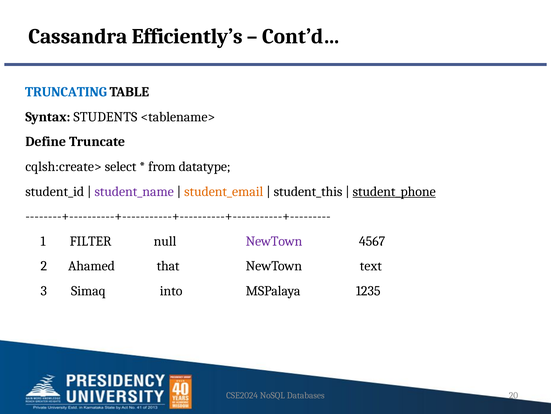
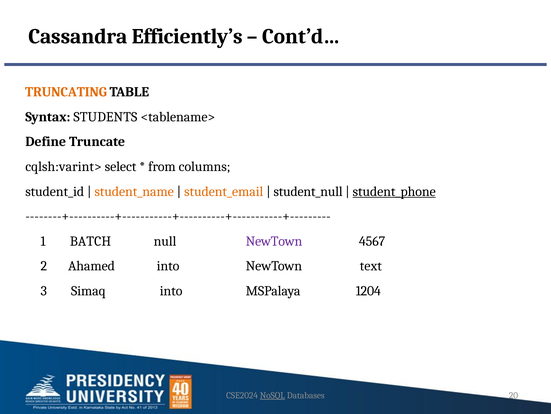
TRUNCATING colour: blue -> orange
cqlsh:create>: cqlsh:create> -> cqlsh:varint>
datatype: datatype -> columns
student_name colour: purple -> orange
student_this: student_this -> student_null
FILTER: FILTER -> BATCH
Ahamed that: that -> into
1235: 1235 -> 1204
NoSQL underline: none -> present
